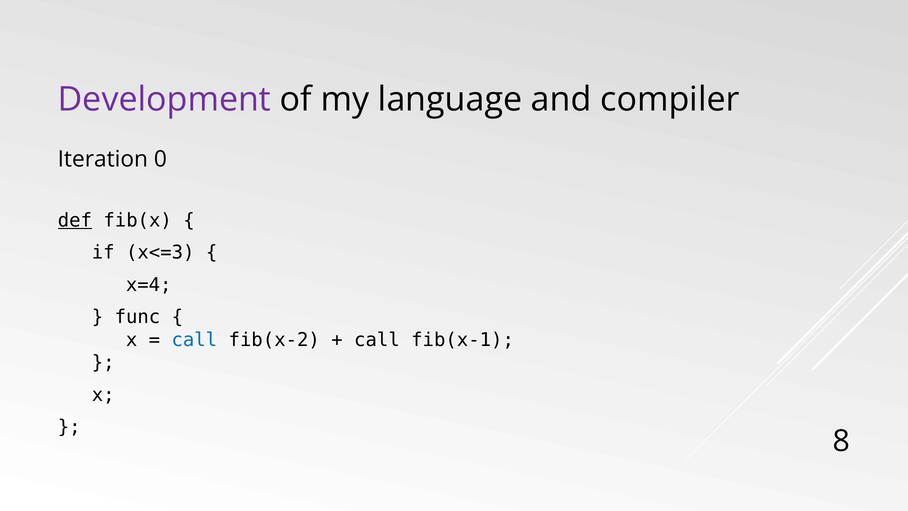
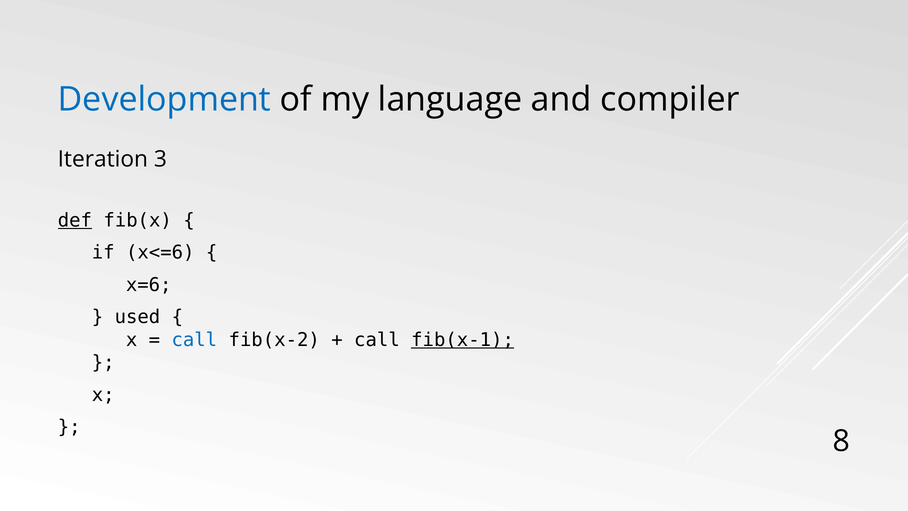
Development colour: purple -> blue
0: 0 -> 3
x<=3: x<=3 -> x<=6
x=4: x=4 -> x=6
func: func -> used
fib(x-1 underline: none -> present
